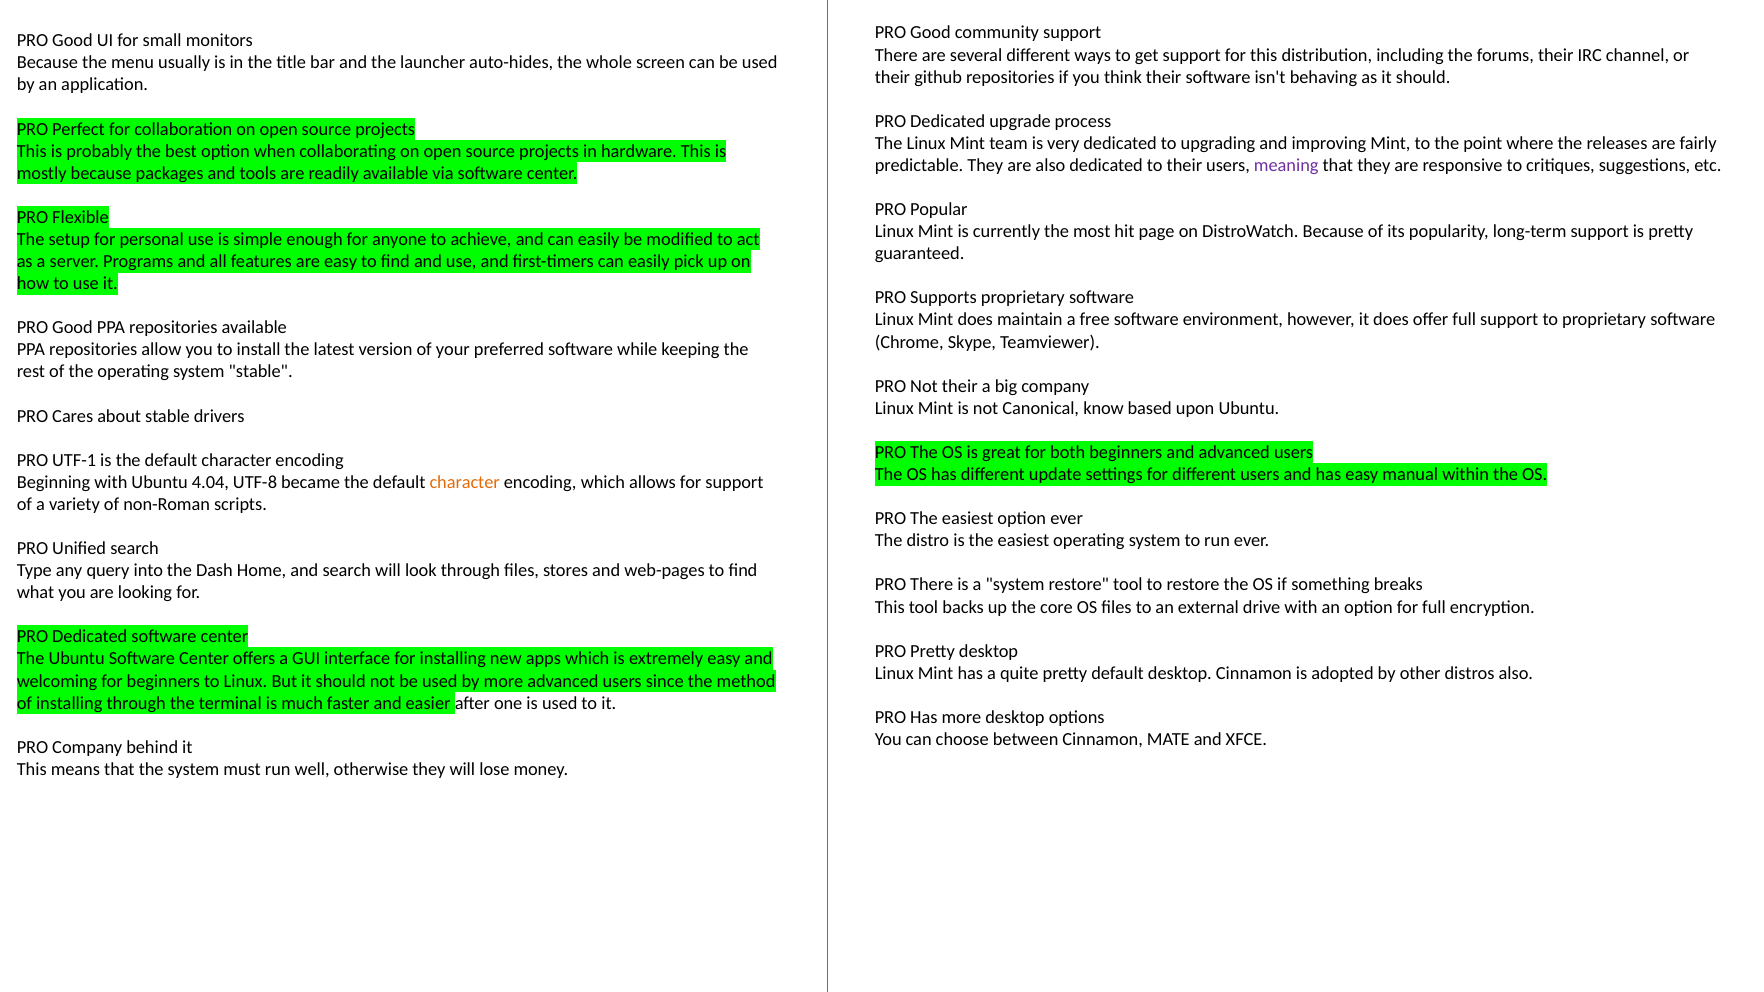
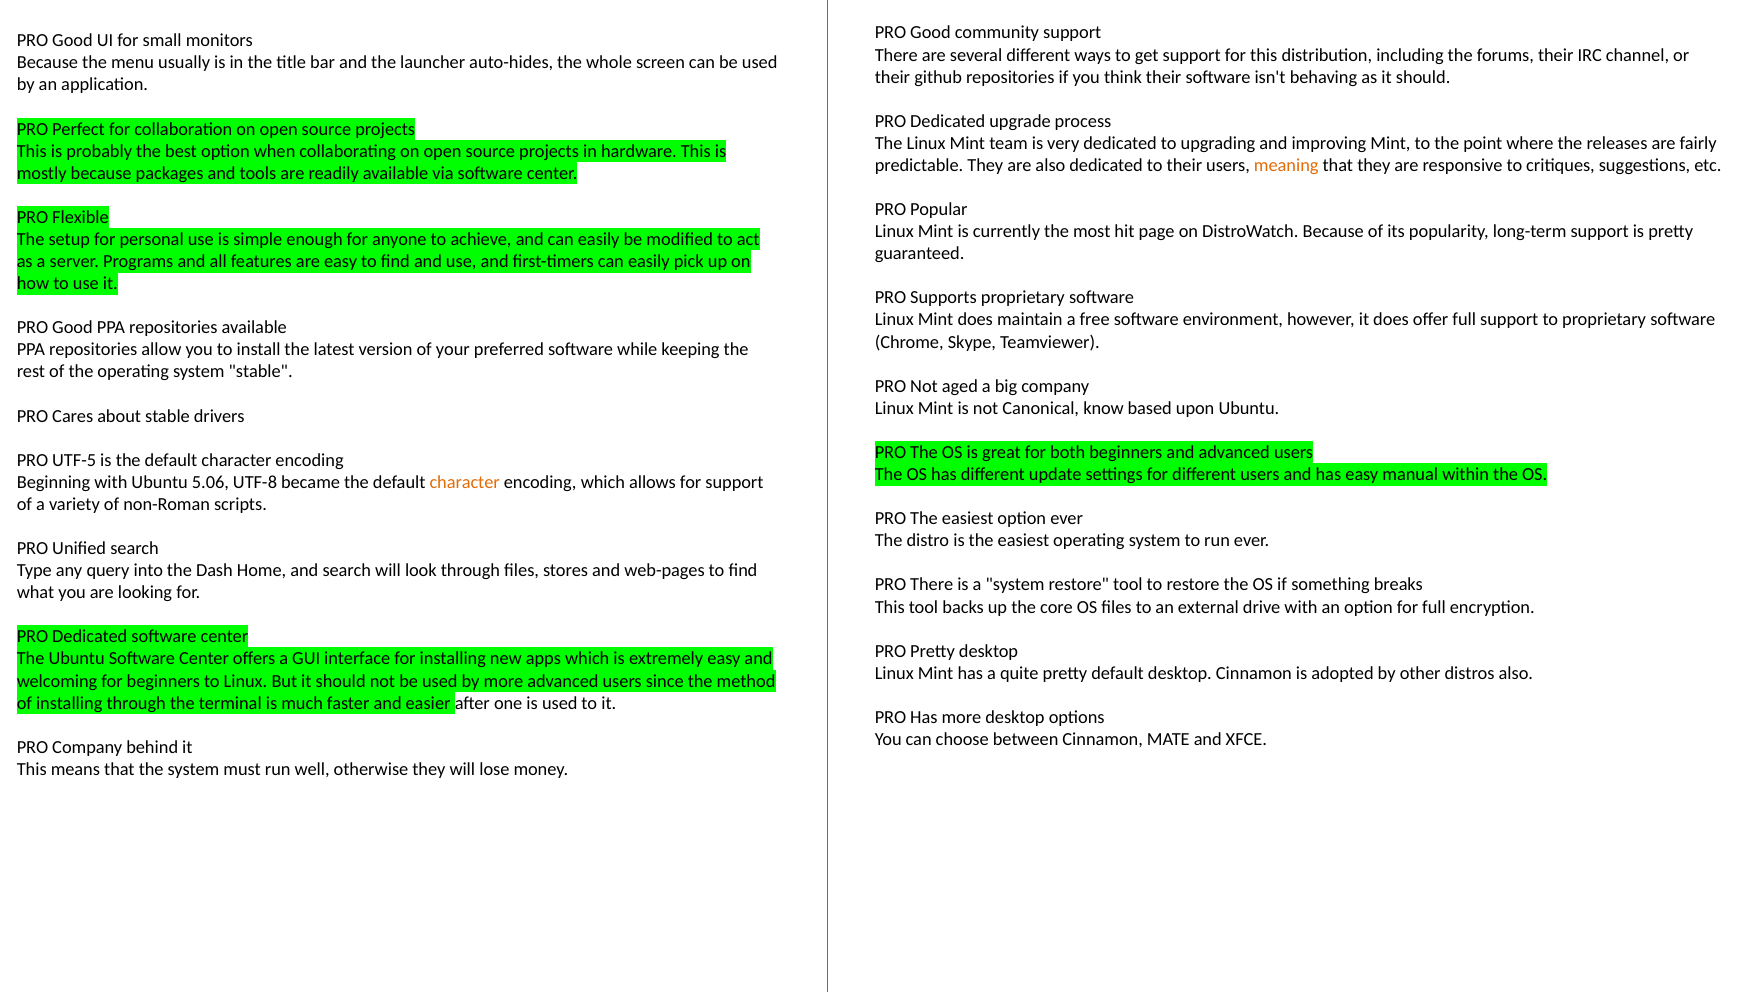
meaning colour: purple -> orange
Not their: their -> aged
UTF-1: UTF-1 -> UTF-5
4.04: 4.04 -> 5.06
